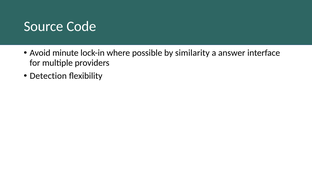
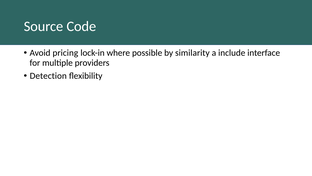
minute: minute -> pricing
answer: answer -> include
